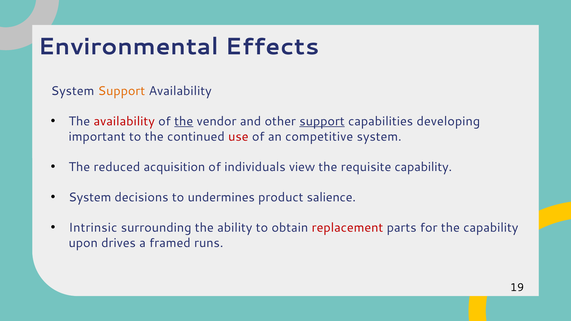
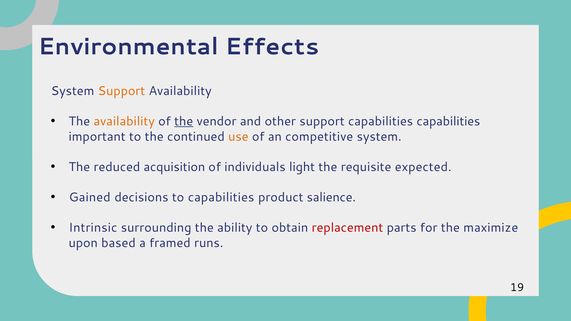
availability at (124, 121) colour: red -> orange
support at (322, 121) underline: present -> none
capabilities developing: developing -> capabilities
use colour: red -> orange
view: view -> light
requisite capability: capability -> expected
System at (90, 197): System -> Gained
to undermines: undermines -> capabilities
the capability: capability -> maximize
drives: drives -> based
